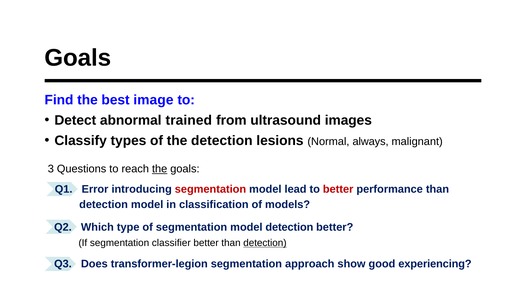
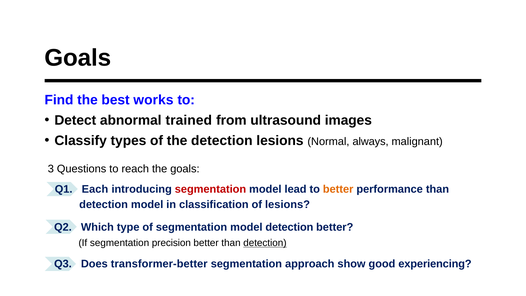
image: image -> works
the at (160, 169) underline: present -> none
Error: Error -> Each
better at (338, 189) colour: red -> orange
of models: models -> lesions
classifier: classifier -> precision
transformer-legion: transformer-legion -> transformer-better
